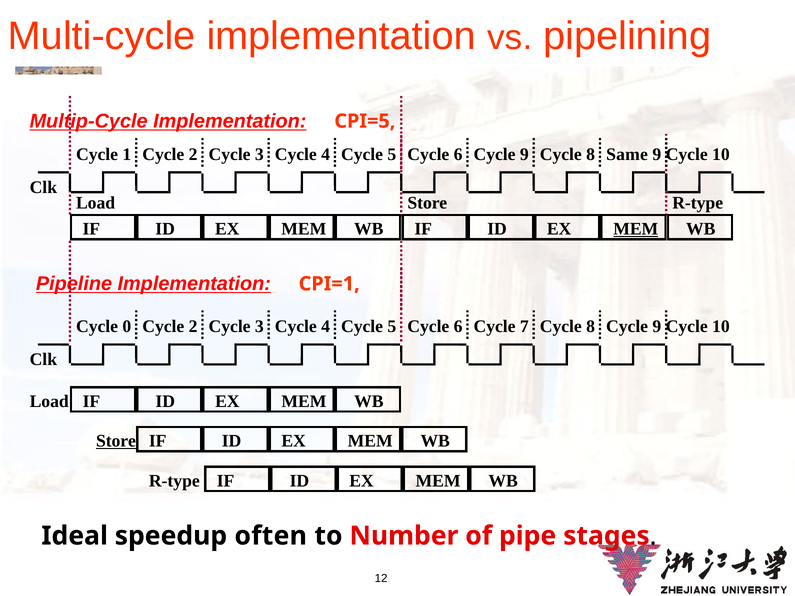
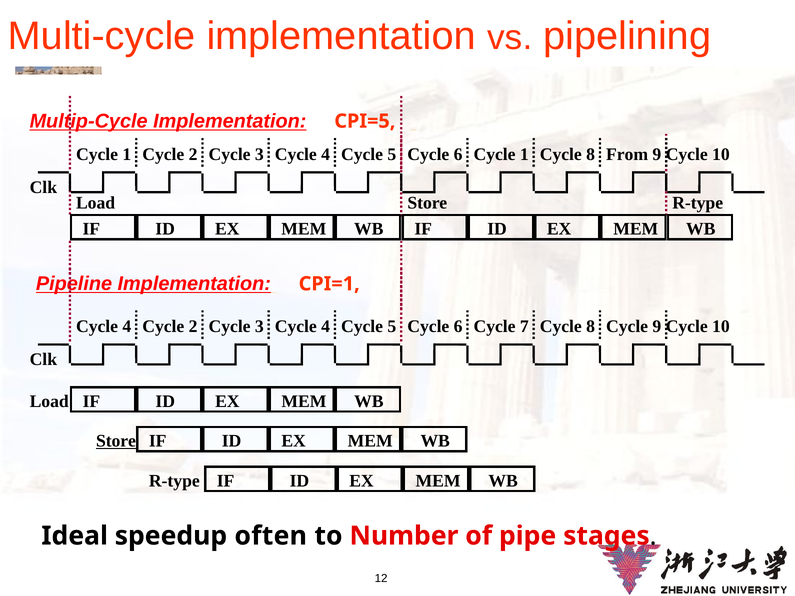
6 Cycle 9: 9 -> 1
Same: Same -> From
MEM at (636, 229) underline: present -> none
0 at (127, 327): 0 -> 4
